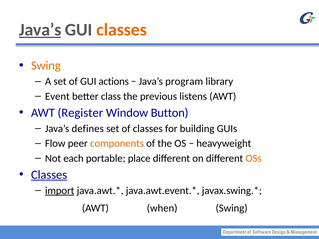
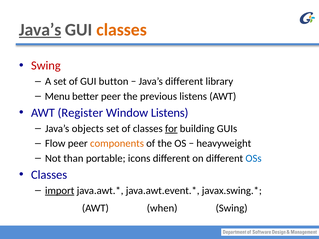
Swing at (46, 66) colour: orange -> red
actions: actions -> button
Java’s program: program -> different
Event: Event -> Menu
better class: class -> peer
Window Button: Button -> Listens
defines: defines -> objects
for underline: none -> present
each: each -> than
place: place -> icons
OSs colour: orange -> blue
Classes at (49, 175) underline: present -> none
